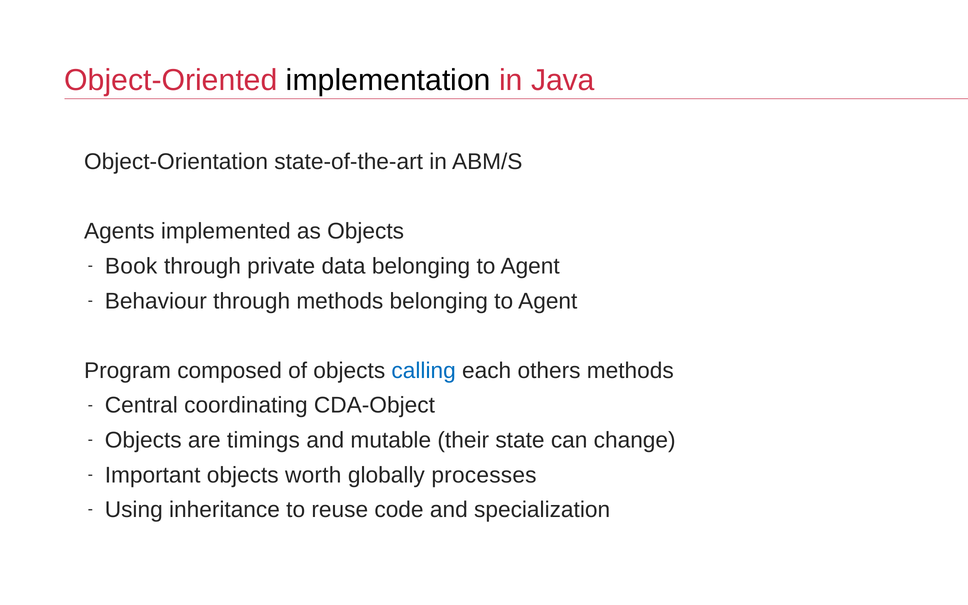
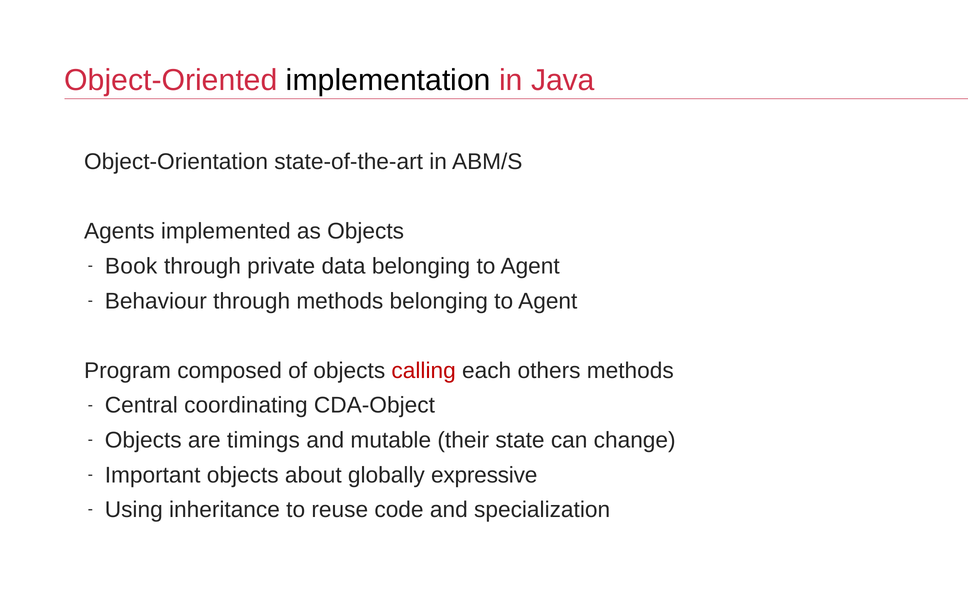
calling colour: blue -> red
worth: worth -> about
processes: processes -> expressive
